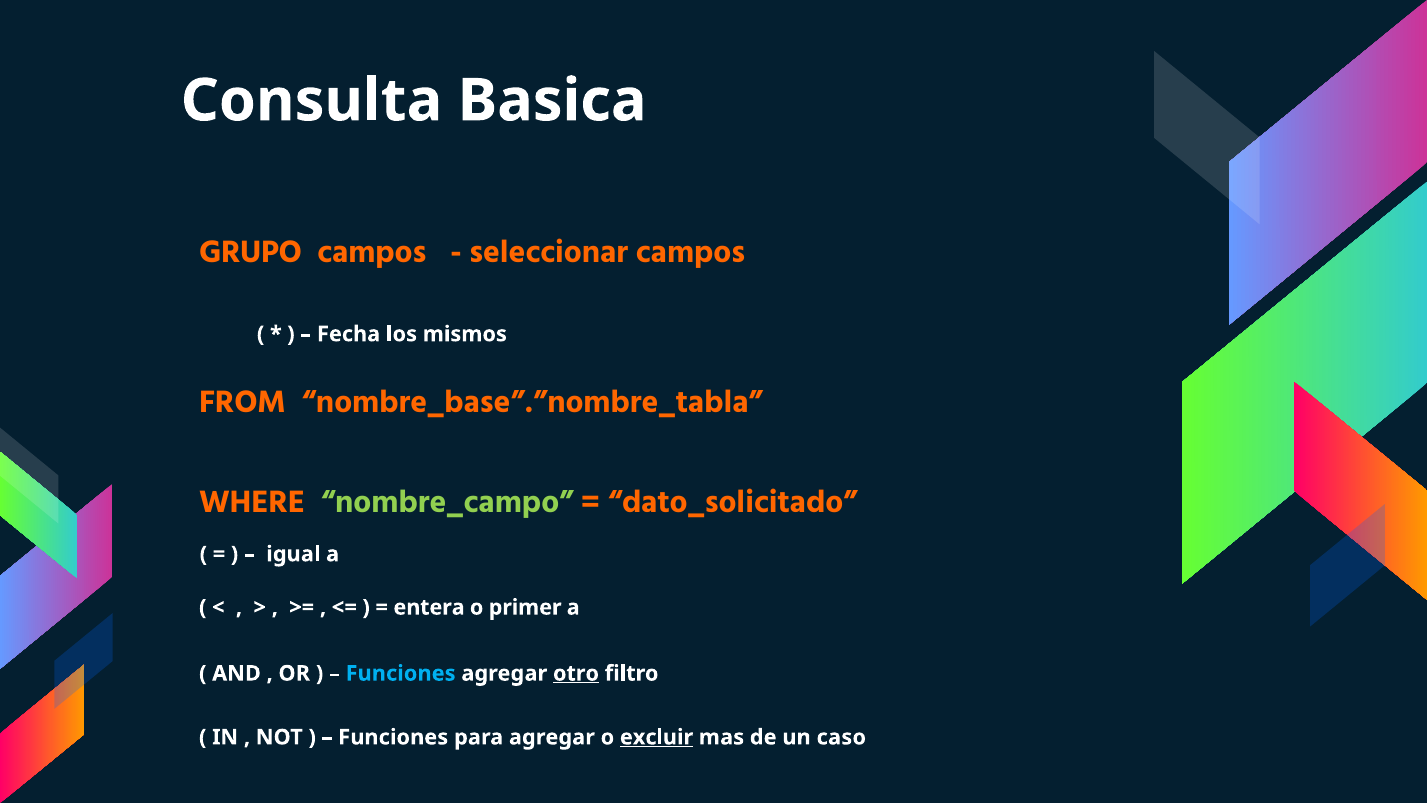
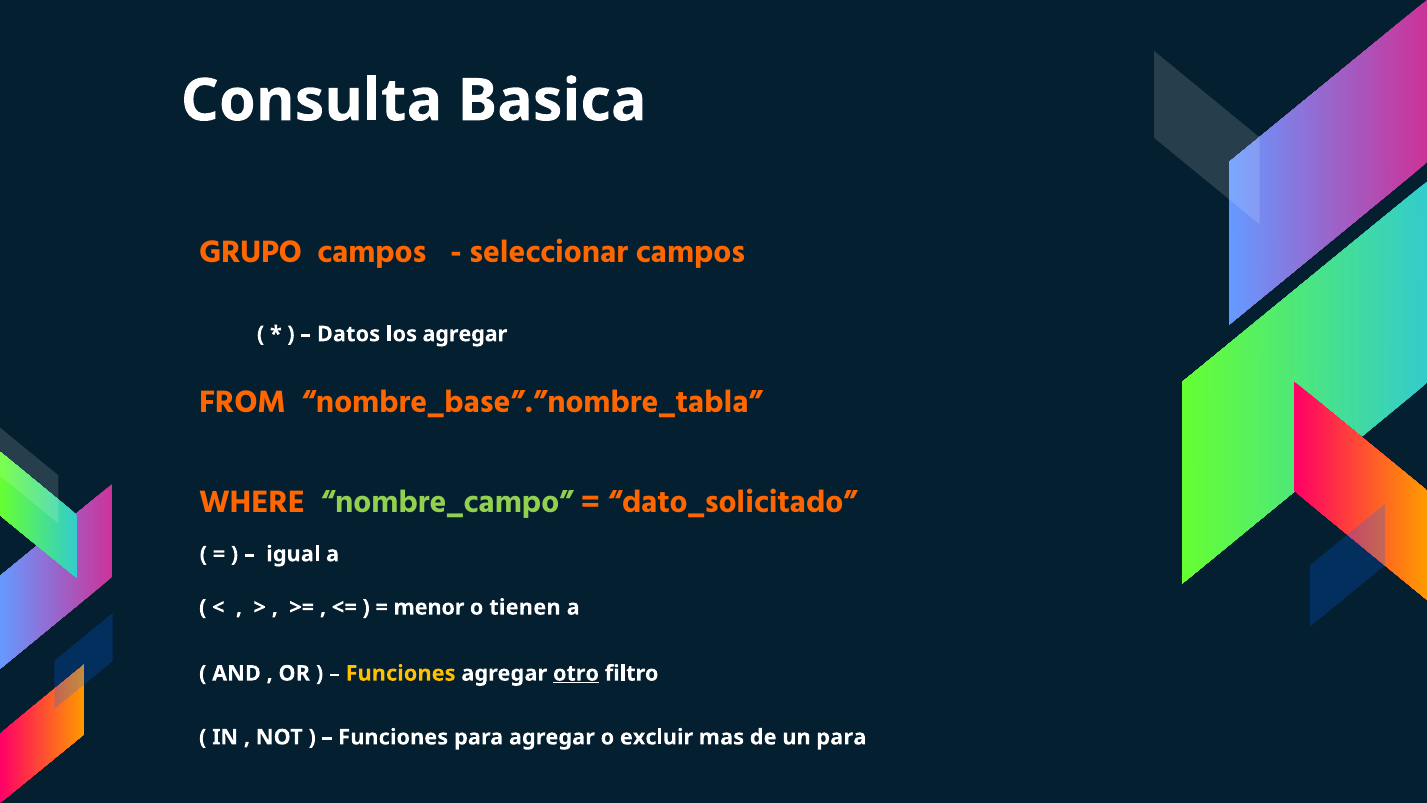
Fecha: Fecha -> Datos
los mismos: mismos -> agregar
entera: entera -> menor
primer: primer -> tienen
Funciones at (401, 673) colour: light blue -> yellow
excluir underline: present -> none
un caso: caso -> para
